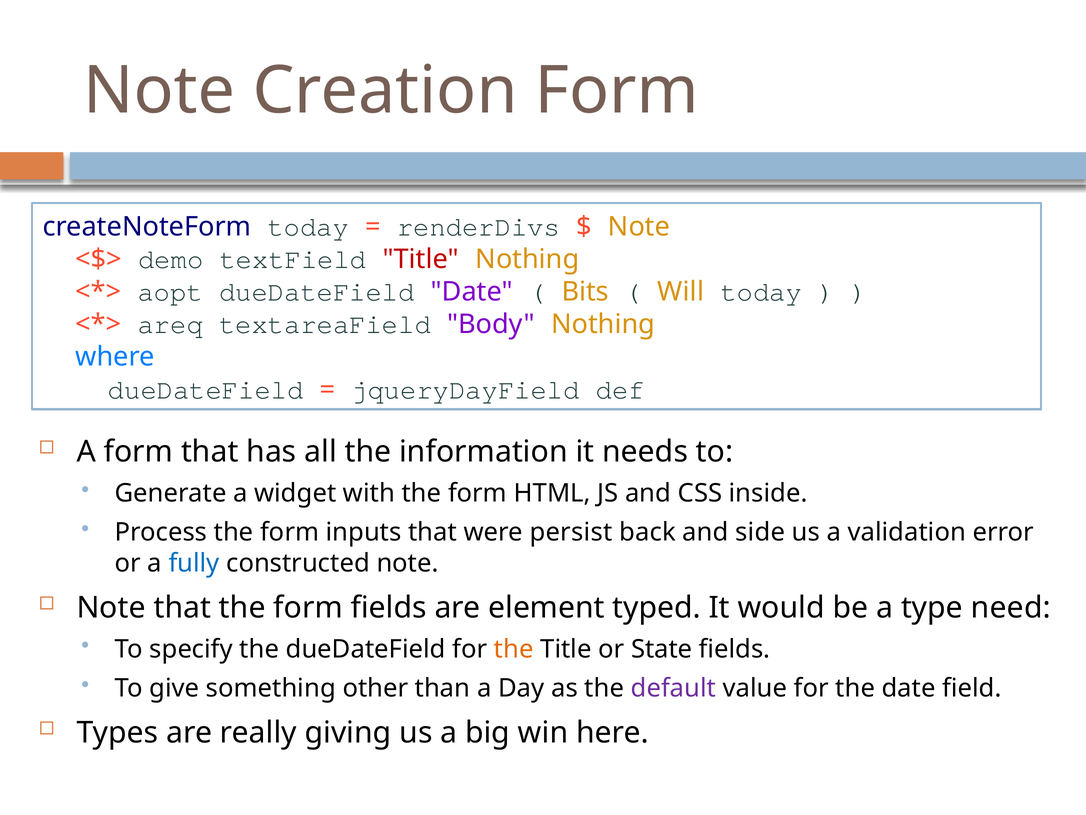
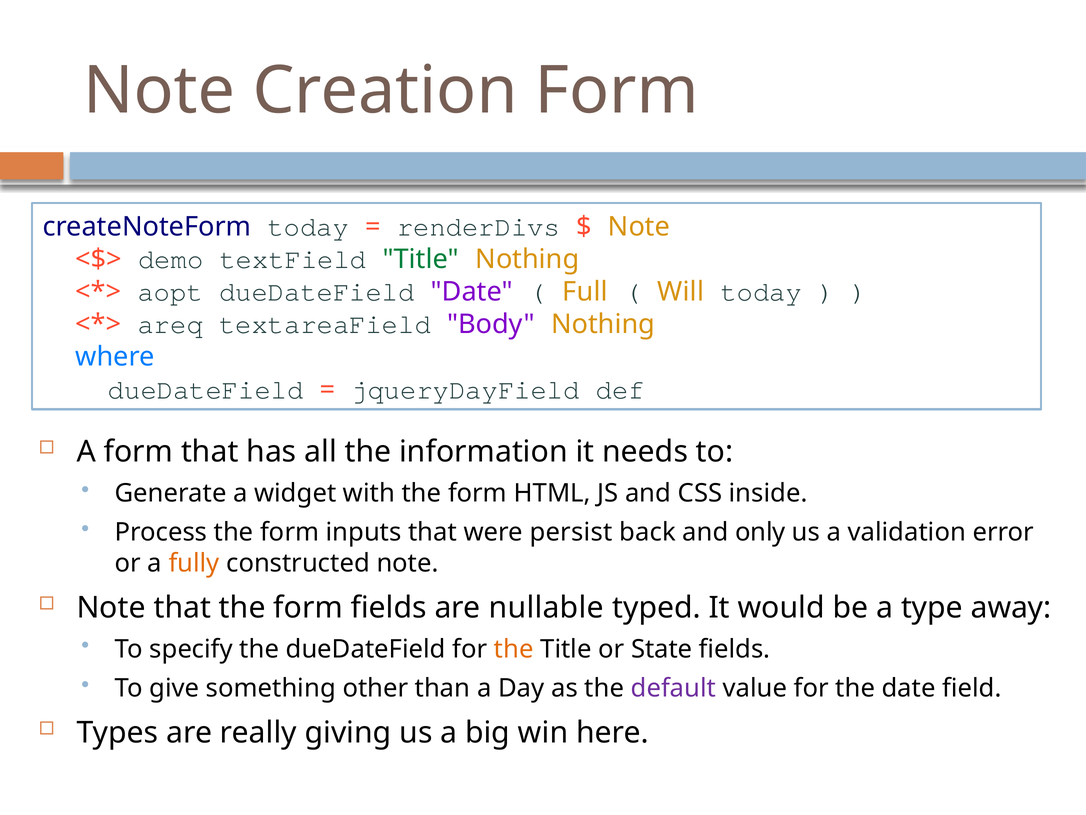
Title at (421, 259) colour: red -> green
Bits: Bits -> Full
side: side -> only
fully colour: blue -> orange
element: element -> nullable
need: need -> away
